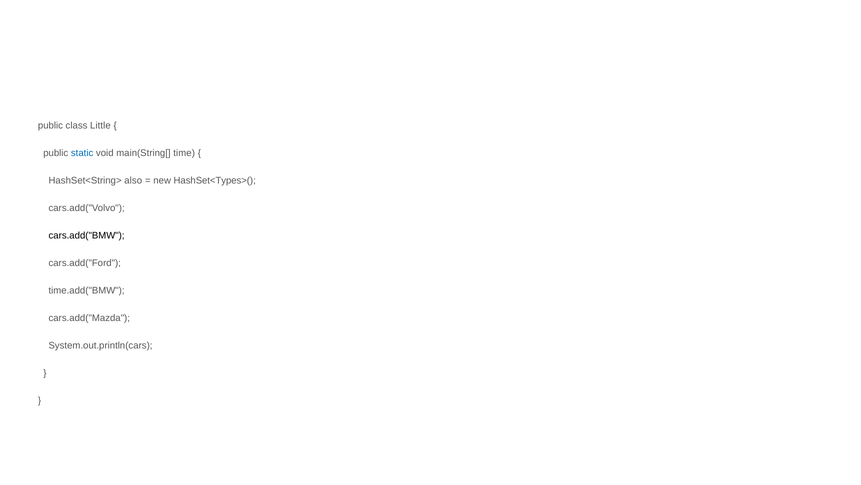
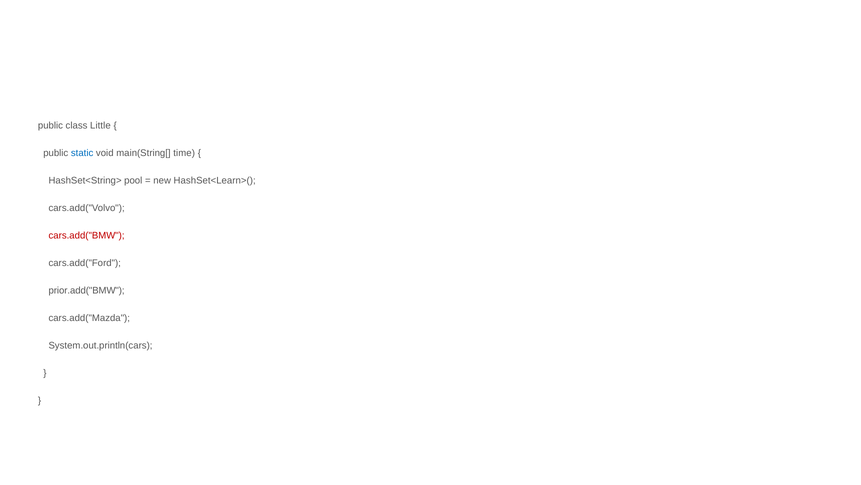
also: also -> pool
HashSet<Types>(: HashSet<Types>( -> HashSet<Learn>(
cars.add("BMW colour: black -> red
time.add("BMW: time.add("BMW -> prior.add("BMW
